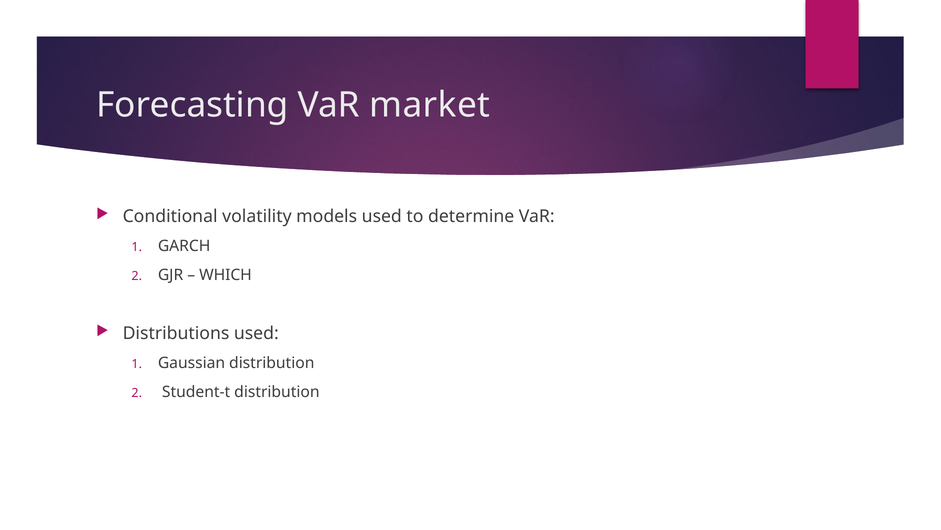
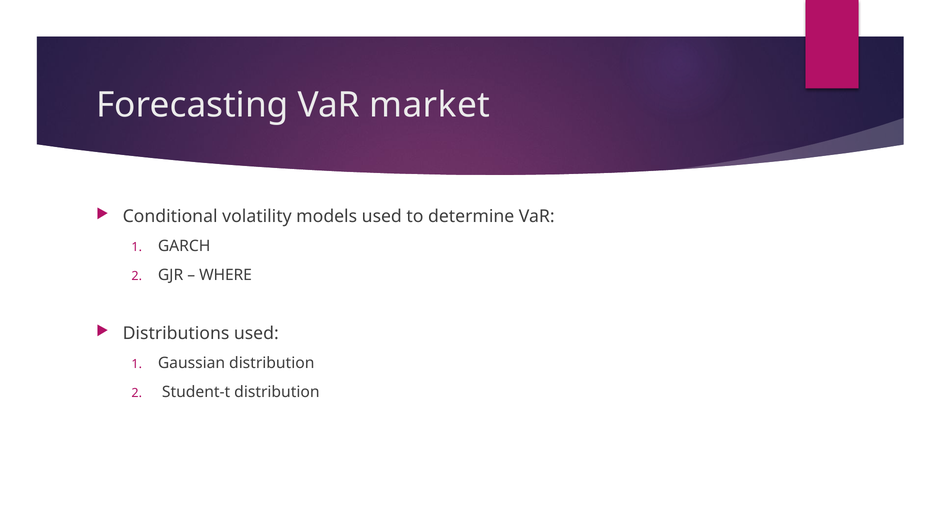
WHICH: WHICH -> WHERE
